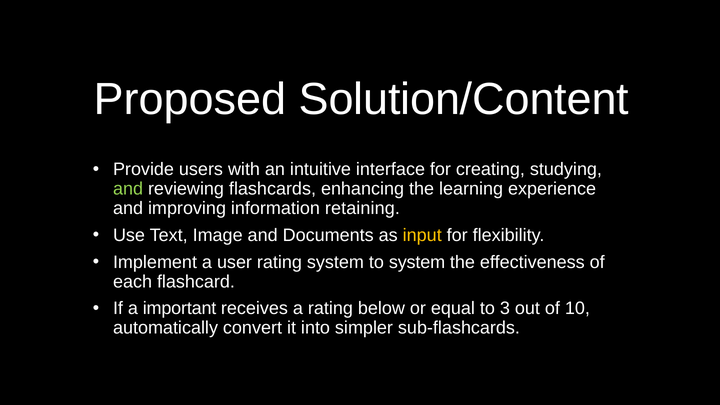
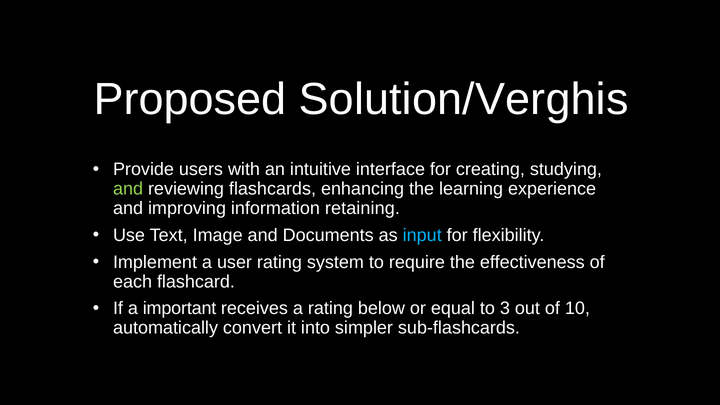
Solution/Content: Solution/Content -> Solution/Verghis
input colour: yellow -> light blue
to system: system -> require
